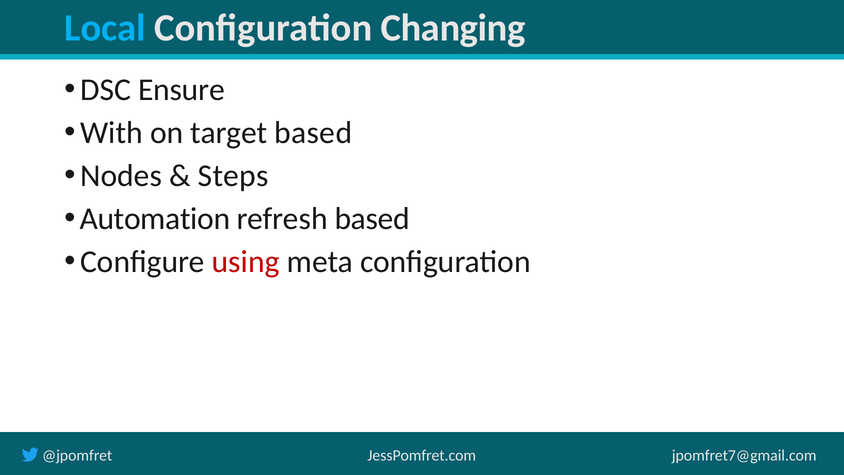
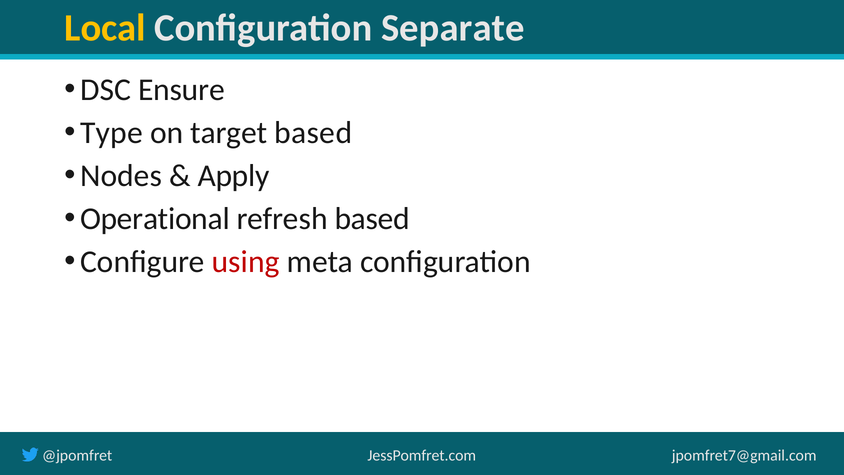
Local colour: light blue -> yellow
Changing: Changing -> Separate
With: With -> Type
Steps: Steps -> Apply
Automation: Automation -> Operational
